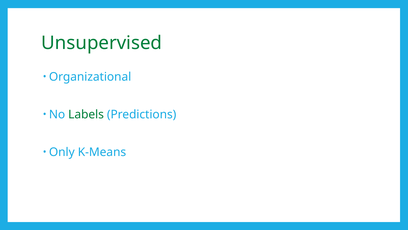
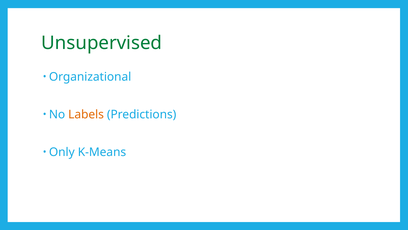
Labels colour: green -> orange
